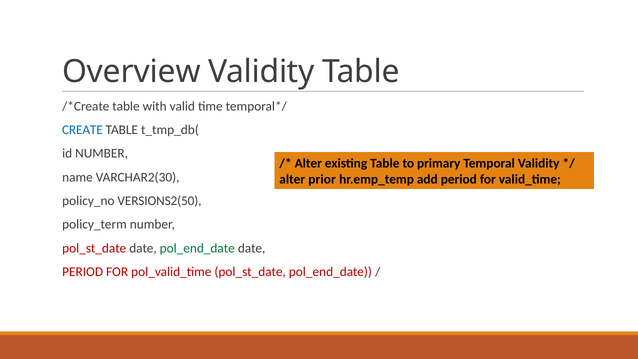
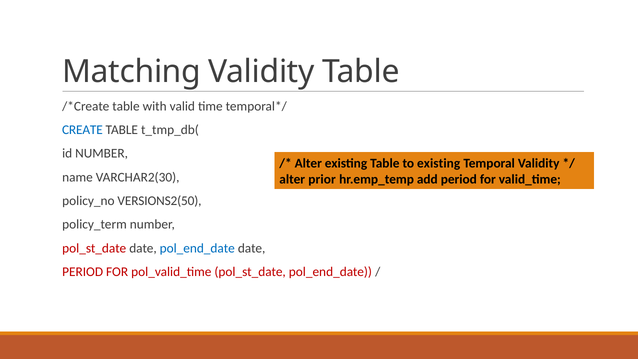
Overview: Overview -> Matching
to primary: primary -> existing
pol_end_date at (197, 248) colour: green -> blue
